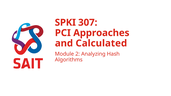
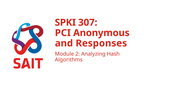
Approaches: Approaches -> Anonymous
Calculated: Calculated -> Responses
